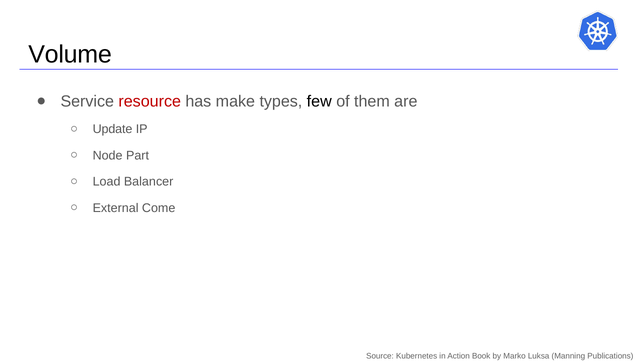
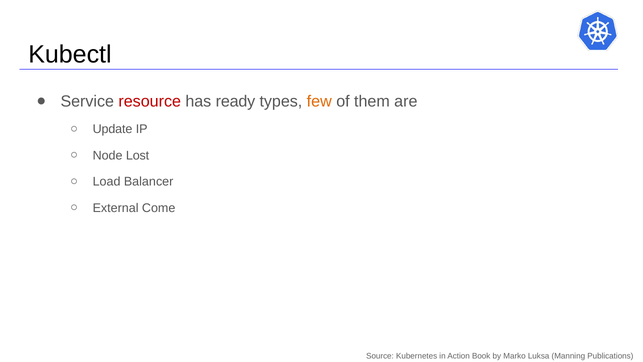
Volume: Volume -> Kubectl
make: make -> ready
few colour: black -> orange
Part: Part -> Lost
